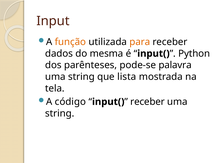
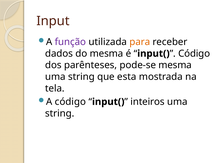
função colour: orange -> purple
Python at (194, 54): Python -> Código
pode-se palavra: palavra -> mesma
lista: lista -> esta
receber at (148, 102): receber -> inteiros
